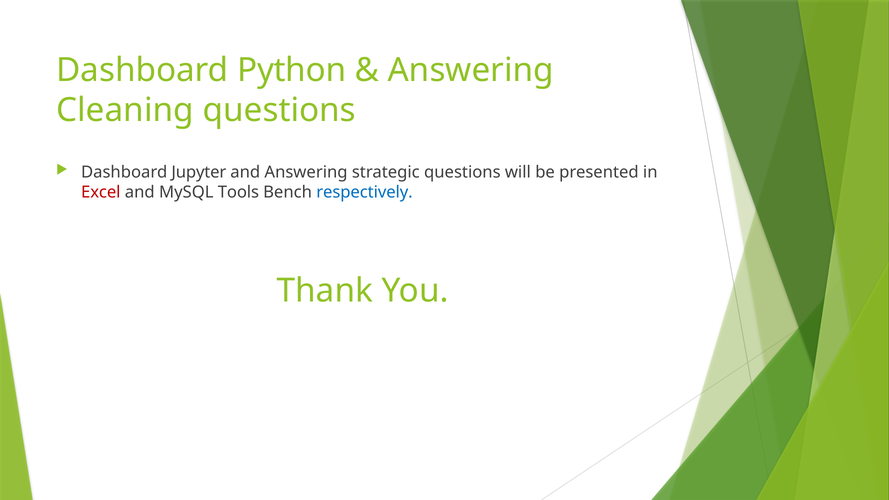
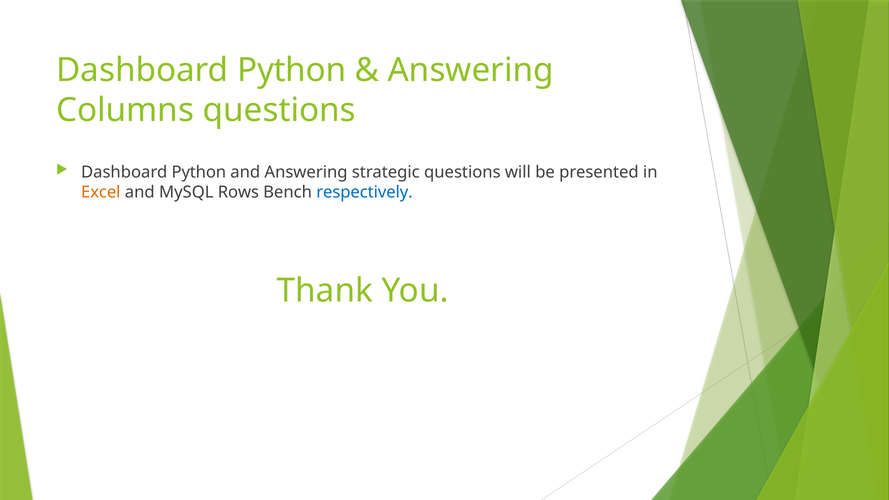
Cleaning: Cleaning -> Columns
Jupyter at (199, 172): Jupyter -> Python
Excel colour: red -> orange
Tools: Tools -> Rows
